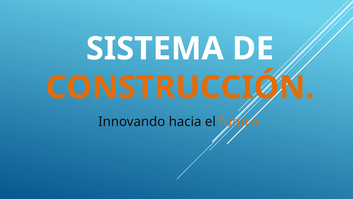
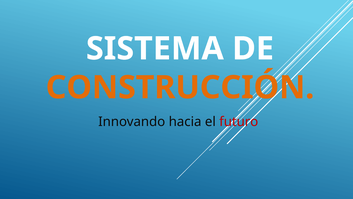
futuro colour: orange -> red
